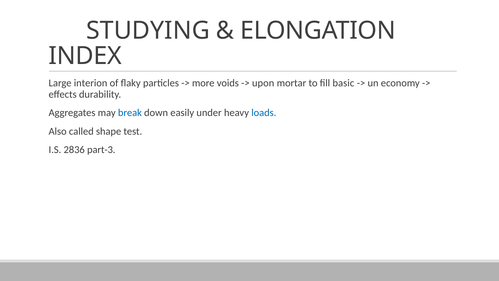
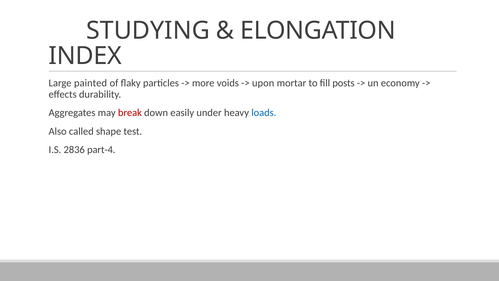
interion: interion -> painted
basic: basic -> posts
break colour: blue -> red
part-3: part-3 -> part-4
